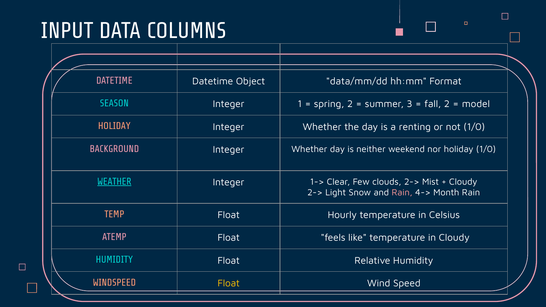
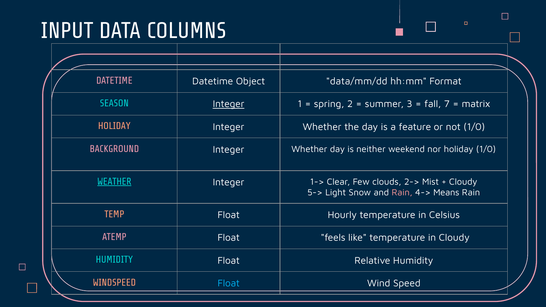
Integer at (229, 104) underline: none -> present
fall 2: 2 -> 7
model: model -> matrix
renting: renting -> feature
2-> at (315, 193): 2-> -> 5->
Month: Month -> Means
Float at (229, 283) colour: yellow -> light blue
